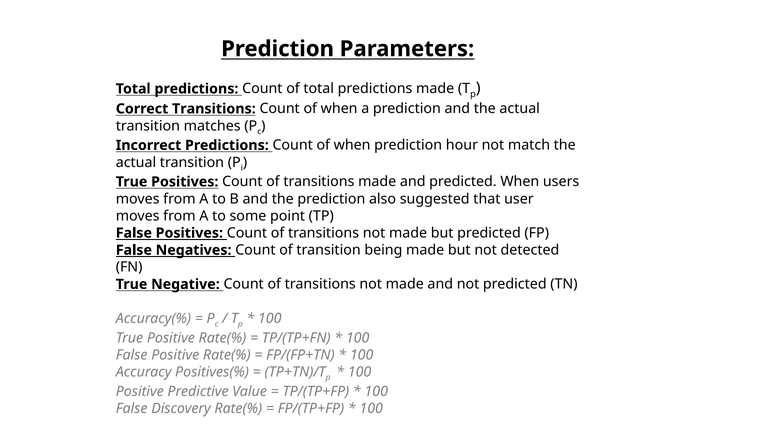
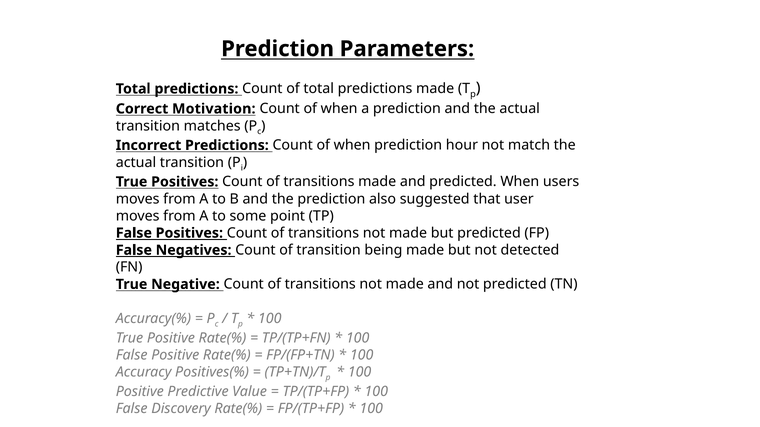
Correct Transitions: Transitions -> Motivation
